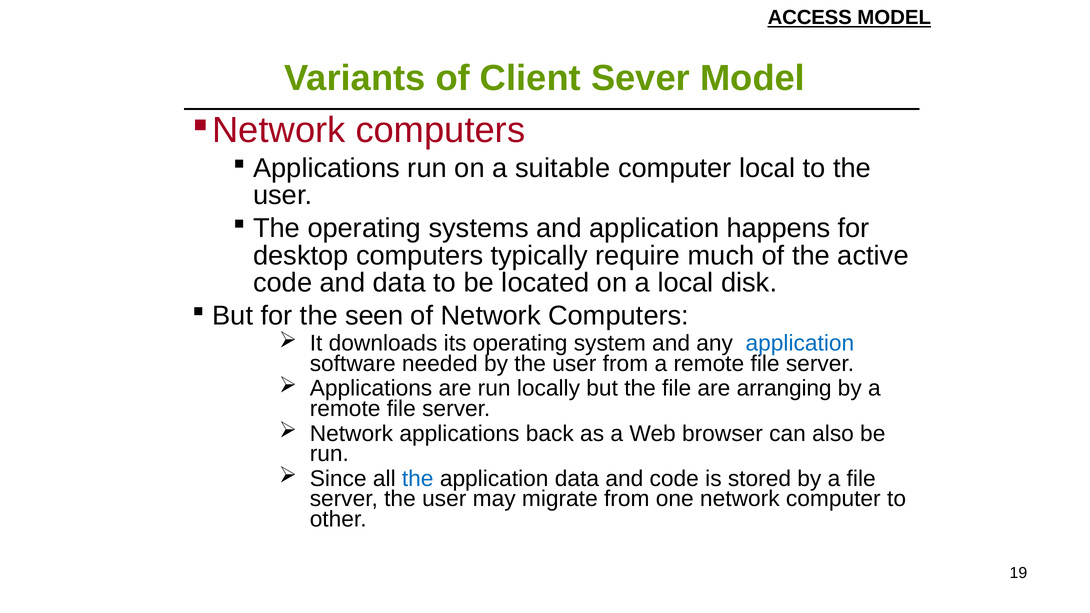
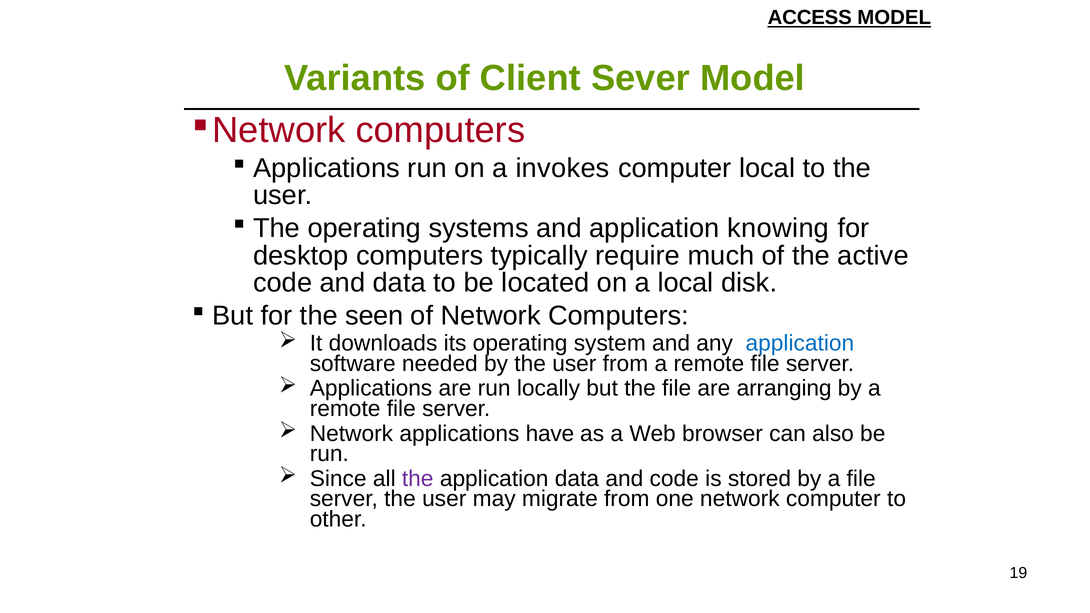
suitable: suitable -> invokes
happens: happens -> knowing
back: back -> have
the at (418, 479) colour: blue -> purple
